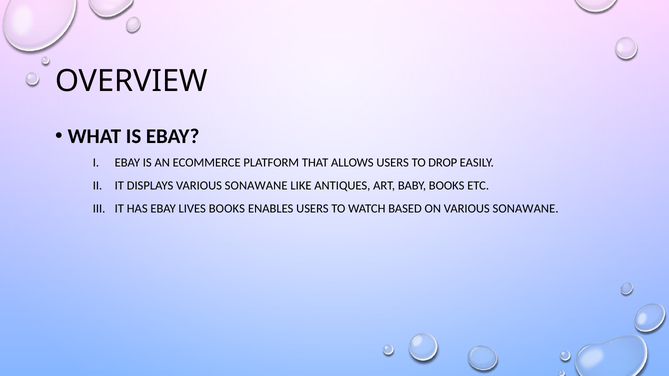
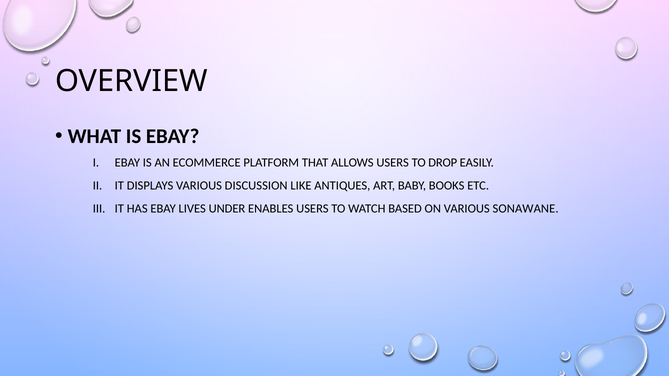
DISPLAYS VARIOUS SONAWANE: SONAWANE -> DISCUSSION
LIVES BOOKS: BOOKS -> UNDER
